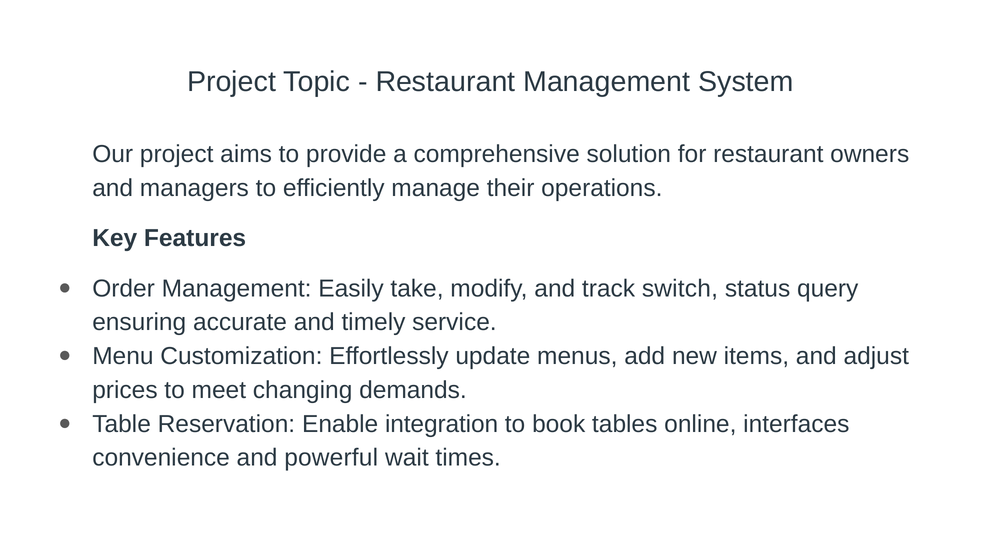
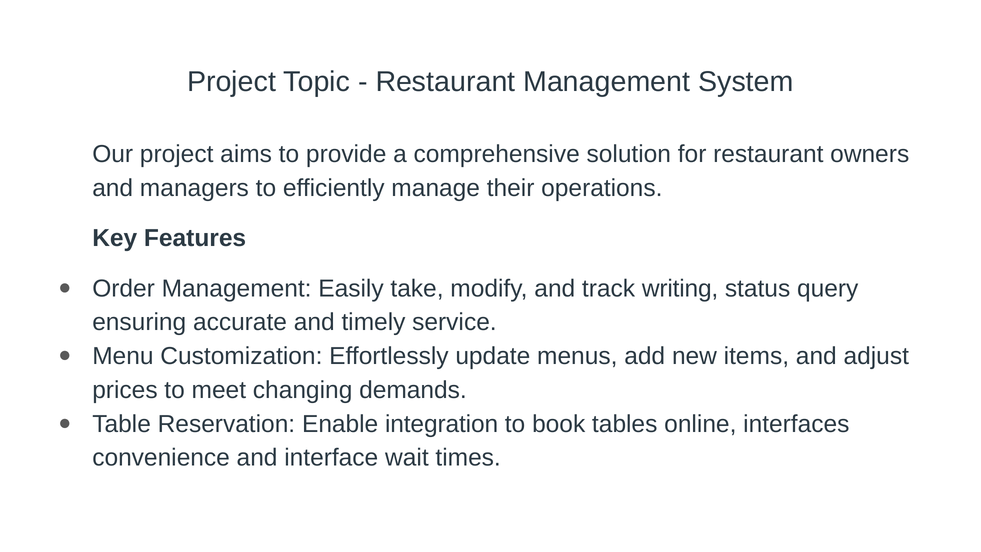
switch: switch -> writing
powerful: powerful -> interface
